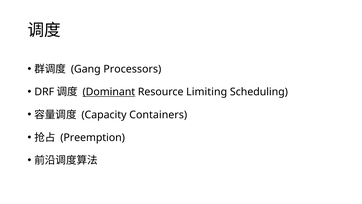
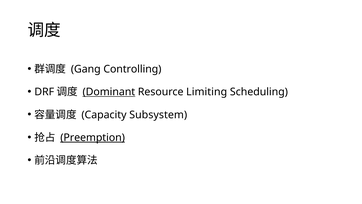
Processors: Processors -> Controlling
Containers: Containers -> Subsystem
Preemption underline: none -> present
